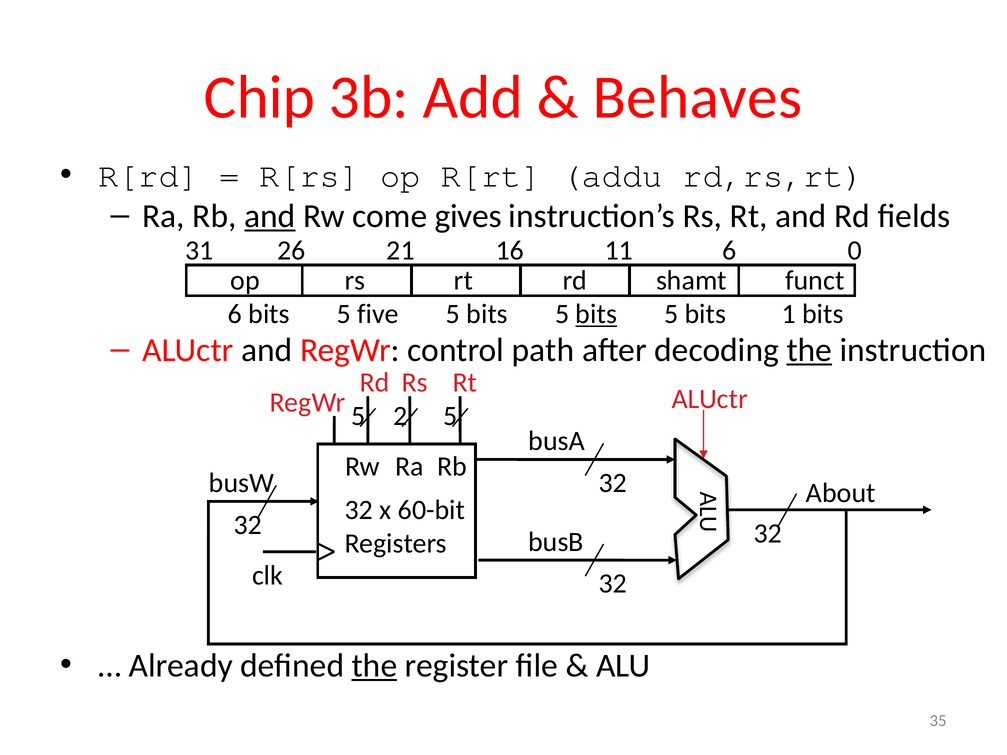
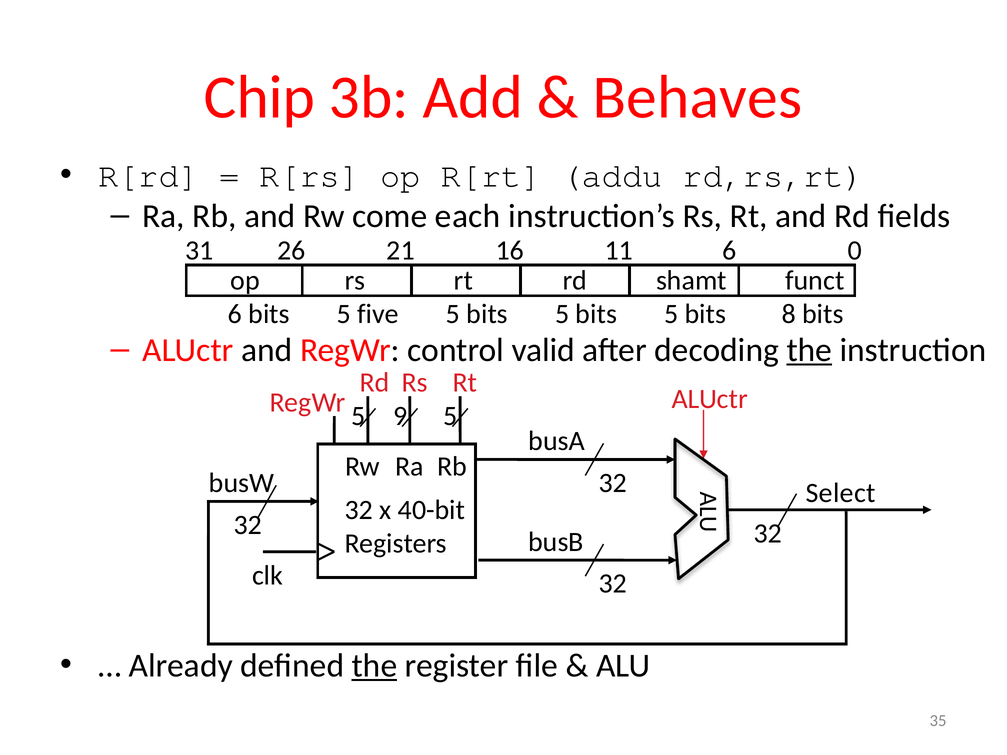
and at (270, 216) underline: present -> none
gives: gives -> each
bits at (596, 314) underline: present -> none
1: 1 -> 8
path: path -> valid
2: 2 -> 9
About: About -> Select
60-bit: 60-bit -> 40-bit
